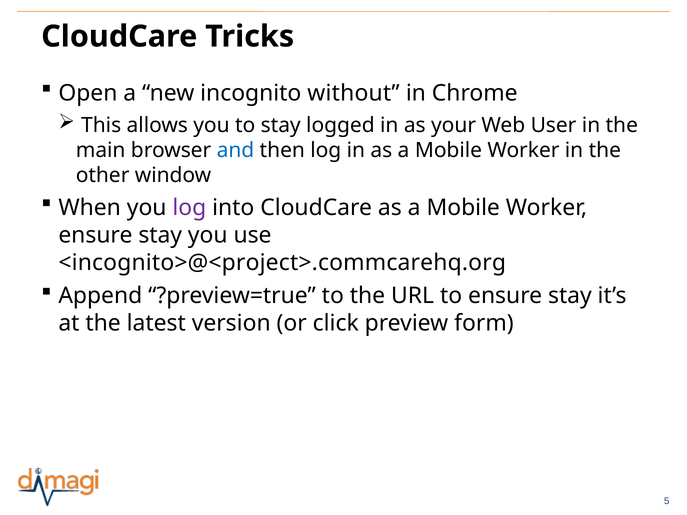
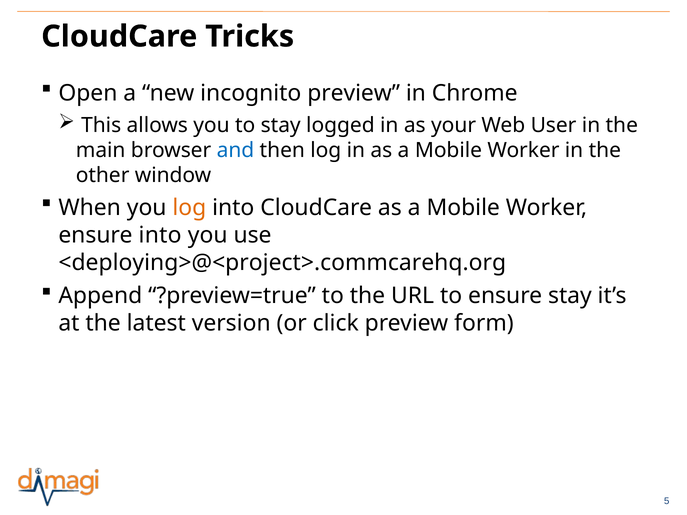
incognito without: without -> preview
log at (189, 208) colour: purple -> orange
stay at (160, 235): stay -> into
<incognito>@<project>.commcarehq.org: <incognito>@<project>.commcarehq.org -> <deploying>@<project>.commcarehq.org
